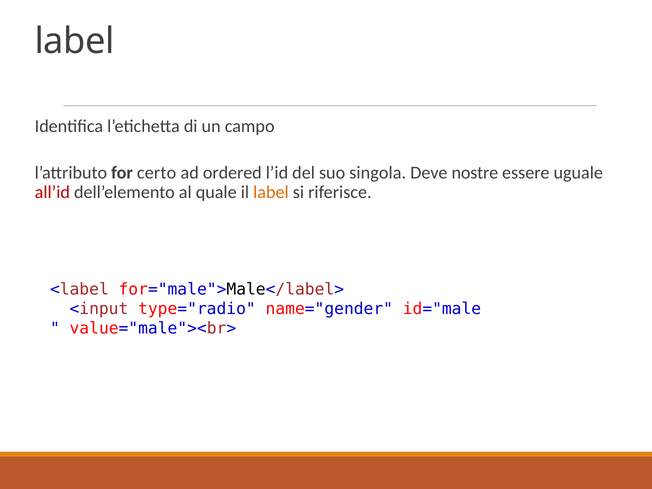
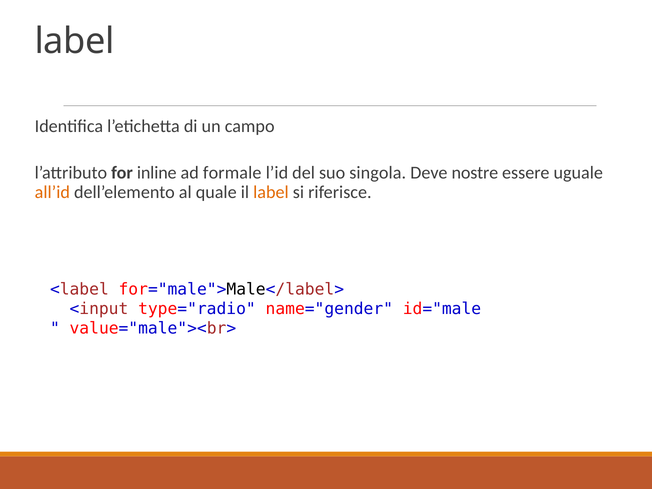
certo: certo -> inline
ordered: ordered -> formale
all’id colour: red -> orange
